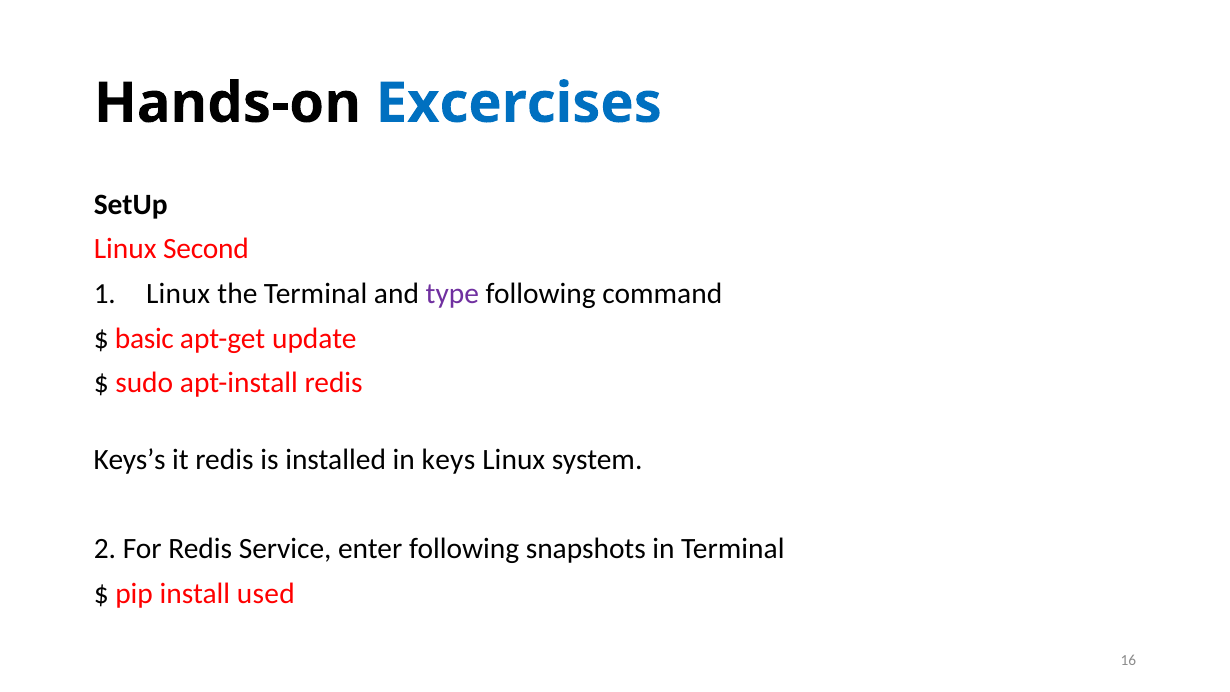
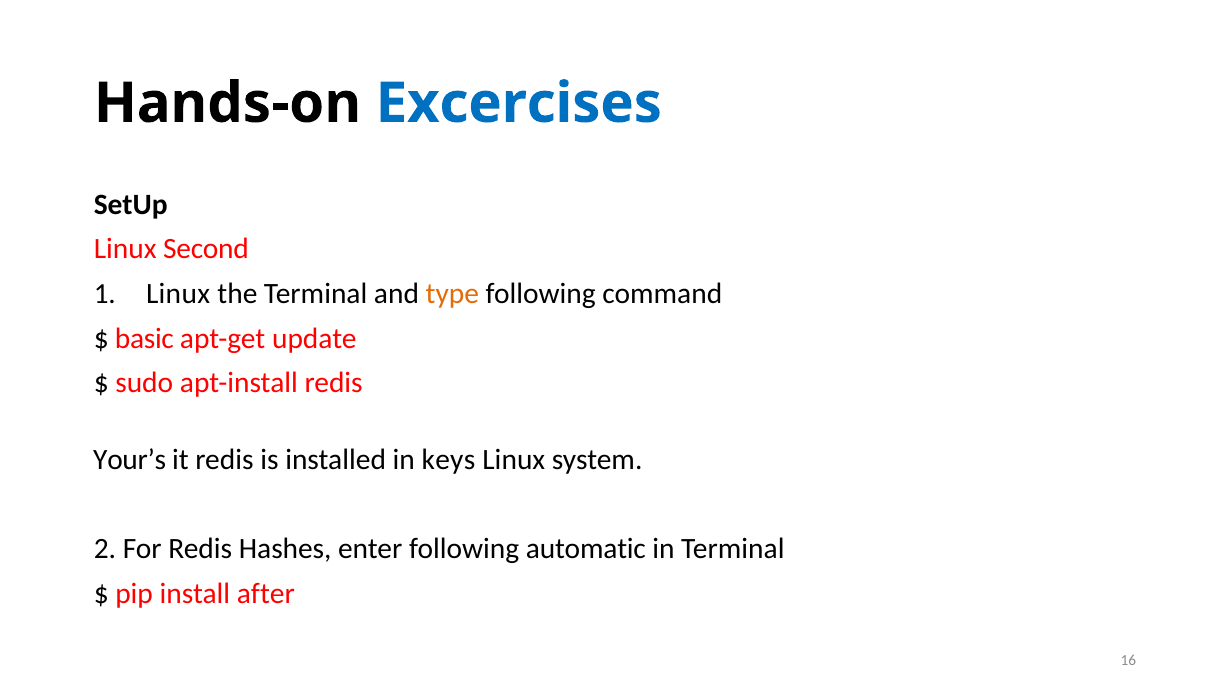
type colour: purple -> orange
Keys’s: Keys’s -> Your’s
Service: Service -> Hashes
snapshots: snapshots -> automatic
used: used -> after
